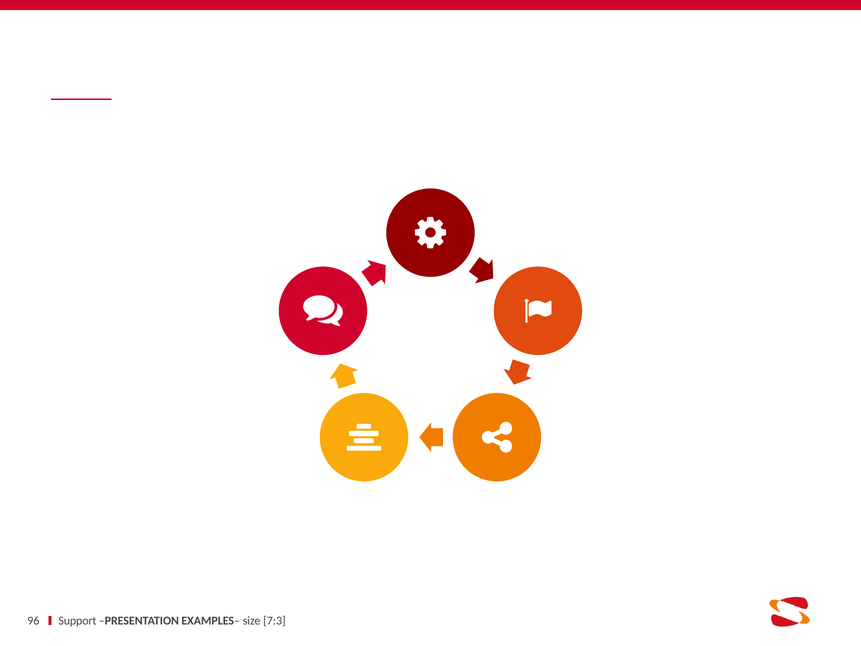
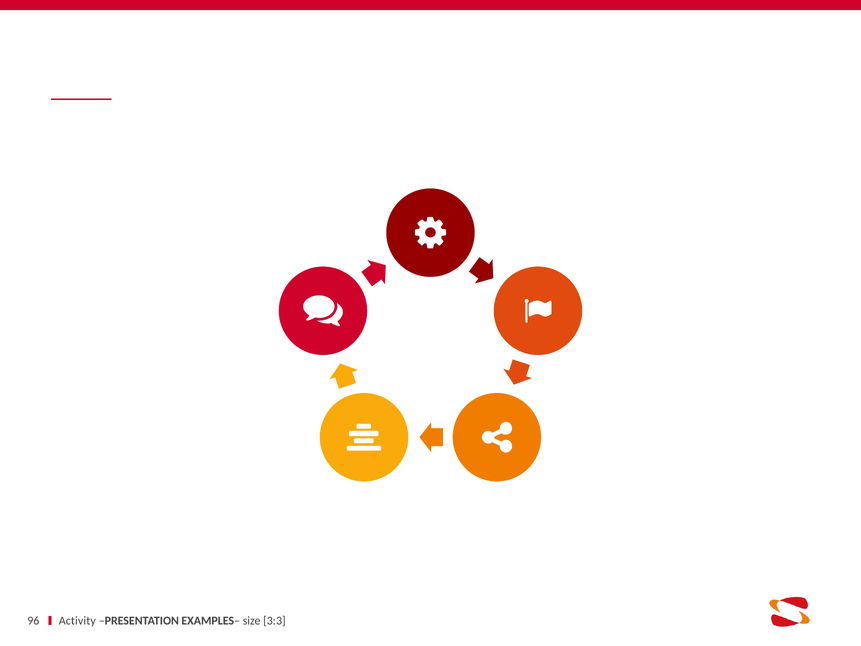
Support: Support -> Activity
7:3: 7:3 -> 3:3
